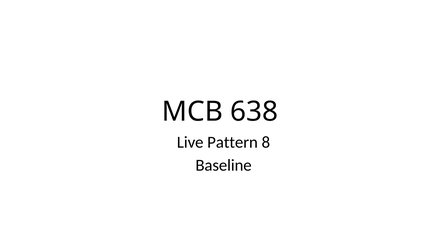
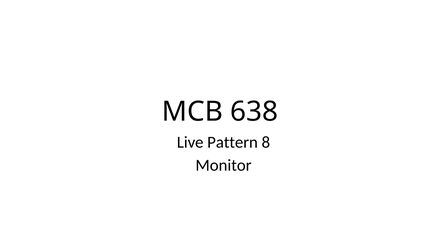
Baseline: Baseline -> Monitor
